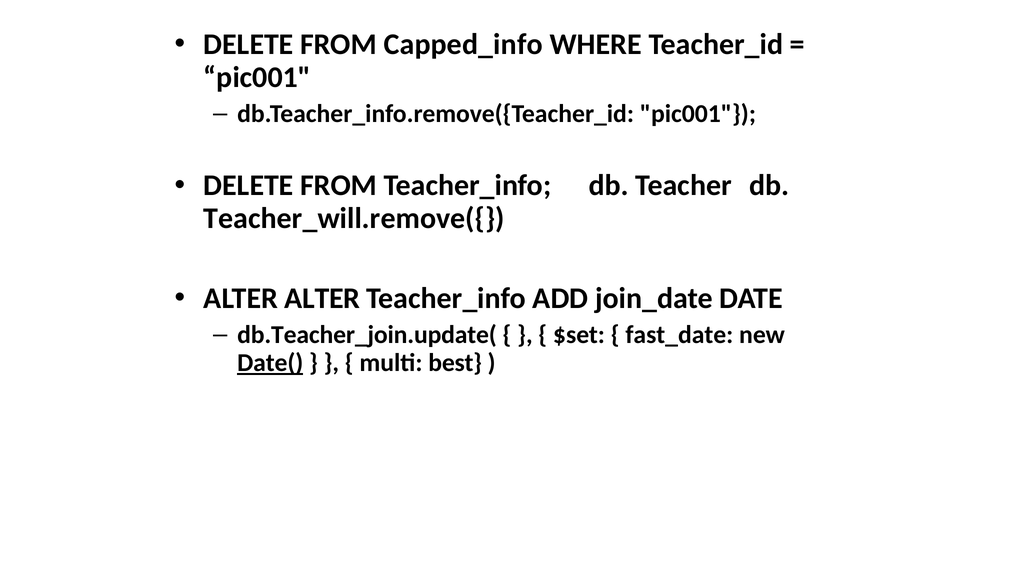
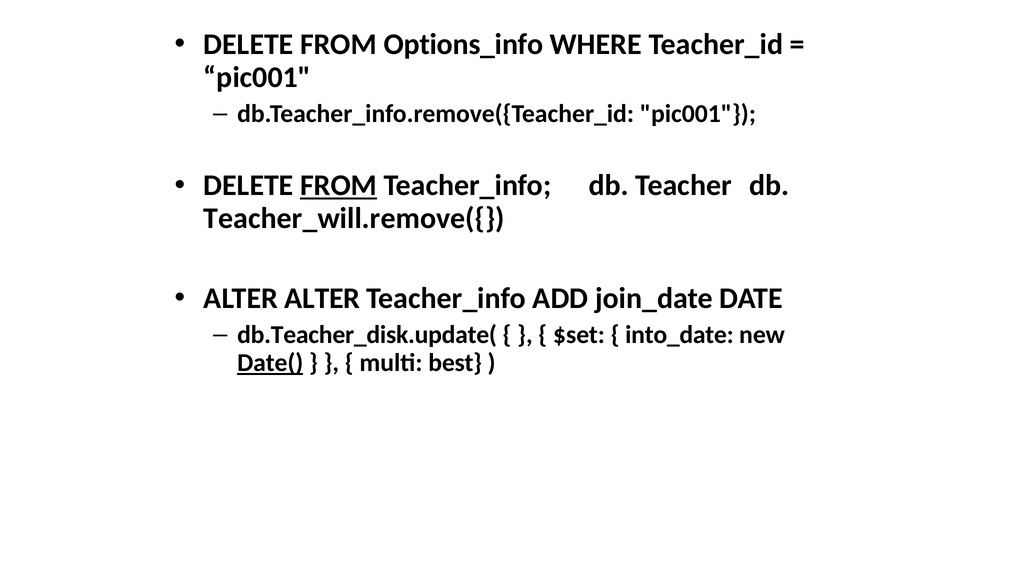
Capped_info: Capped_info -> Options_info
FROM at (339, 185) underline: none -> present
db.Teacher_join.update(: db.Teacher_join.update( -> db.Teacher_disk.update(
fast_date: fast_date -> into_date
